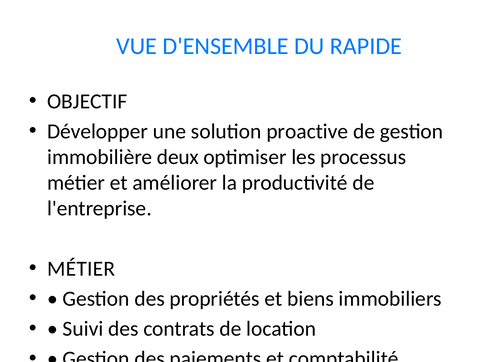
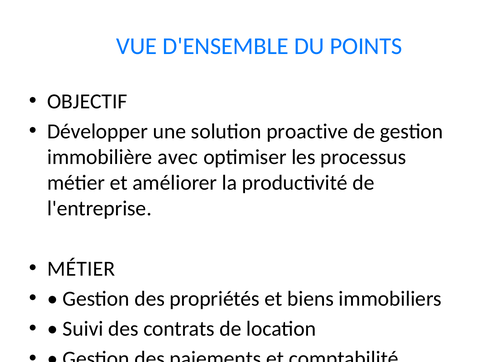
RAPIDE: RAPIDE -> POINTS
immobilière deux: deux -> avec
